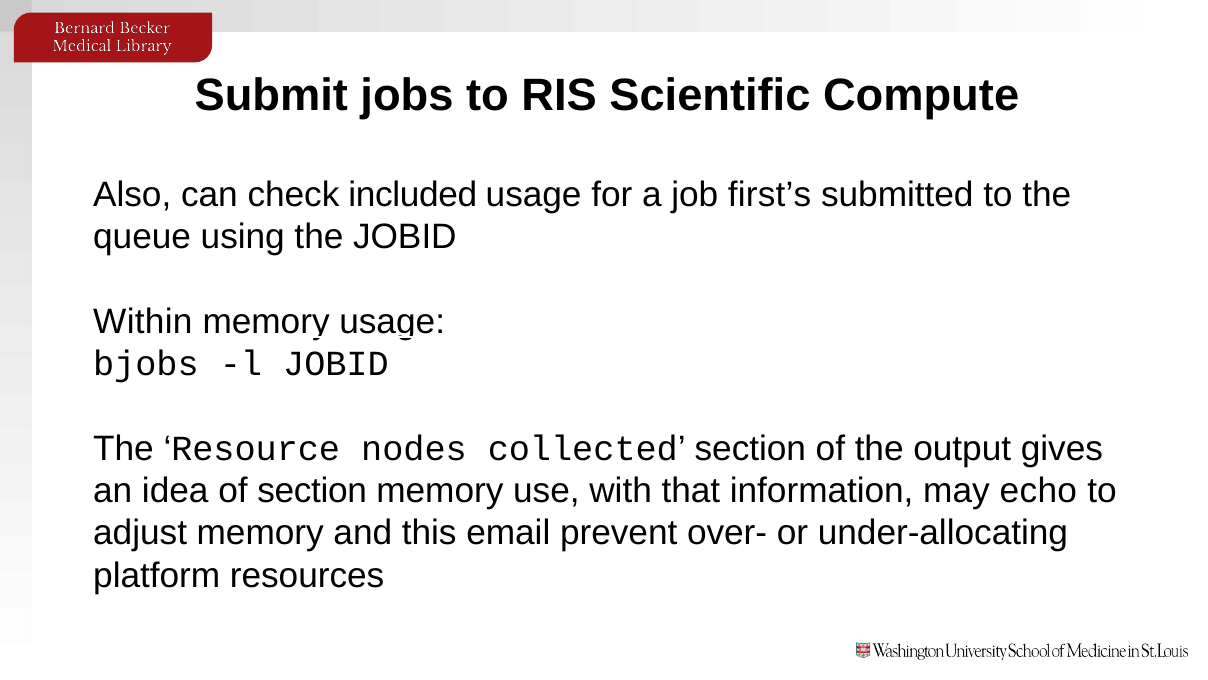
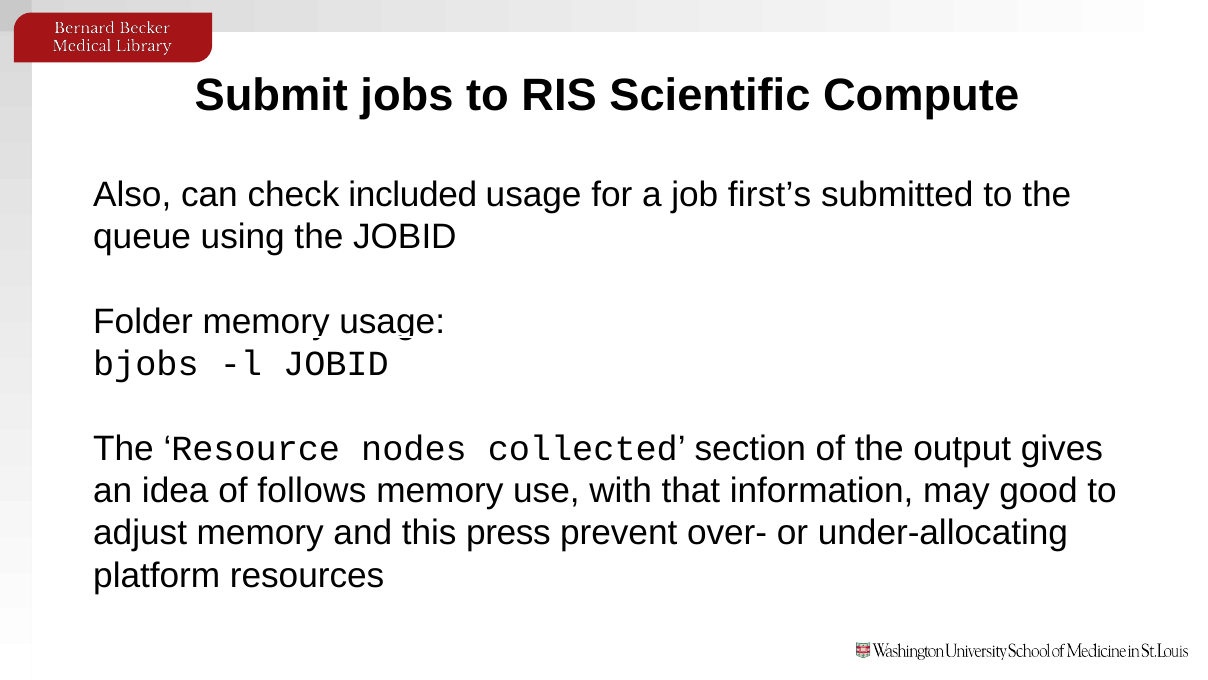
Within: Within -> Folder
of section: section -> follows
echo: echo -> good
email: email -> press
